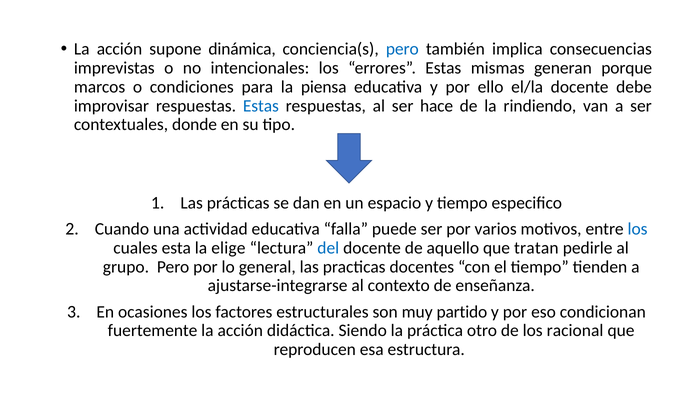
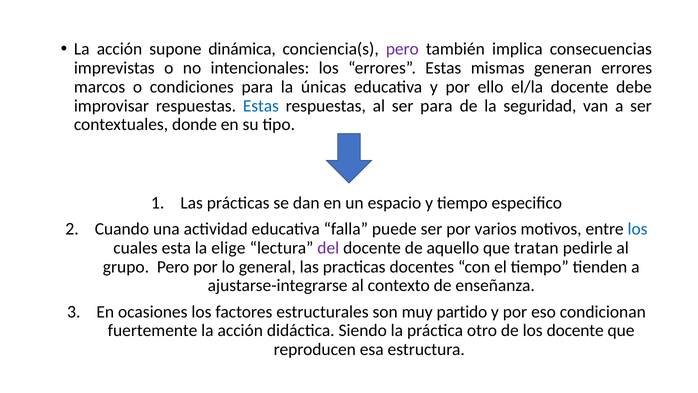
pero at (402, 49) colour: blue -> purple
generan porque: porque -> errores
piensa: piensa -> únicas
ser hace: hace -> para
rindiendo: rindiendo -> seguridad
del colour: blue -> purple
los racional: racional -> docente
